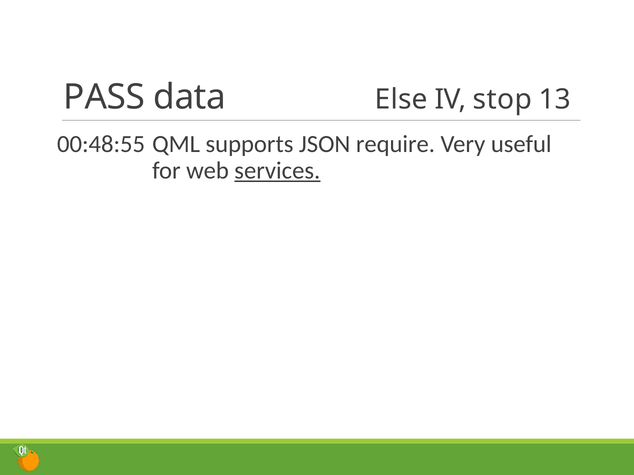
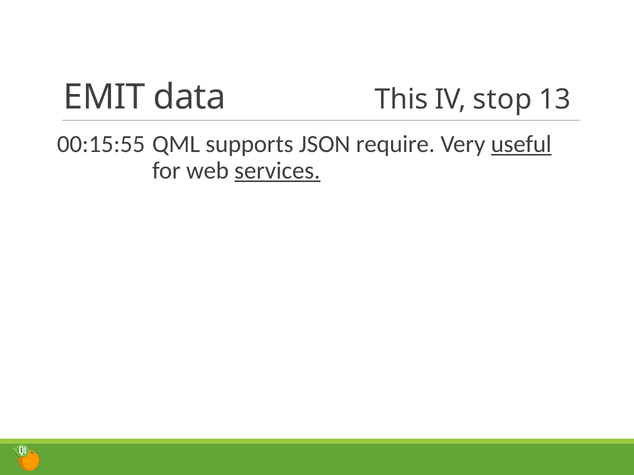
PASS: PASS -> EMIT
Else: Else -> This
00:48:55: 00:48:55 -> 00:15:55
useful underline: none -> present
